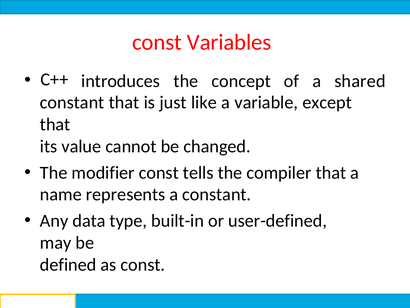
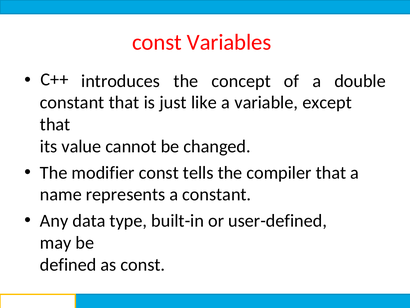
shared: shared -> double
